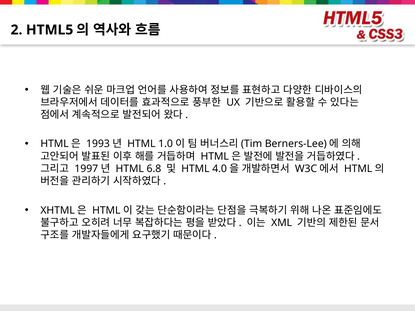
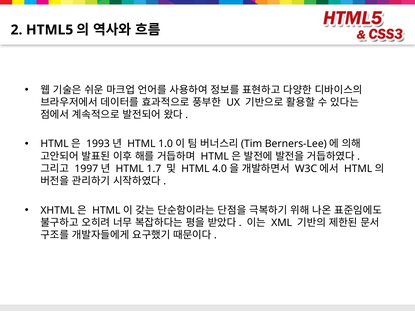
6.8: 6.8 -> 1.7
